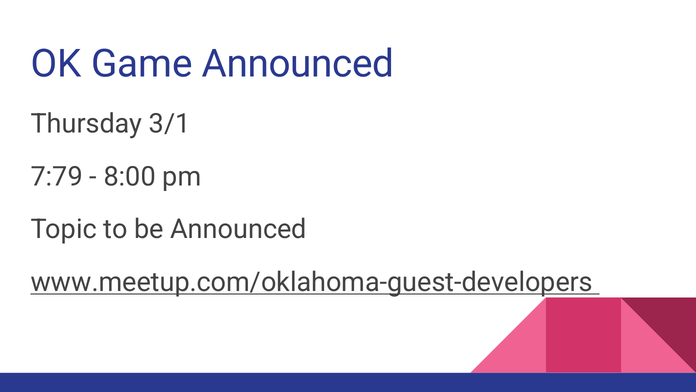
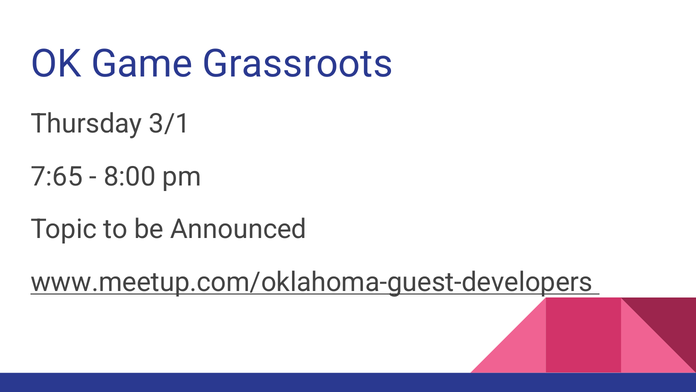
Game Announced: Announced -> Grassroots
7:79: 7:79 -> 7:65
